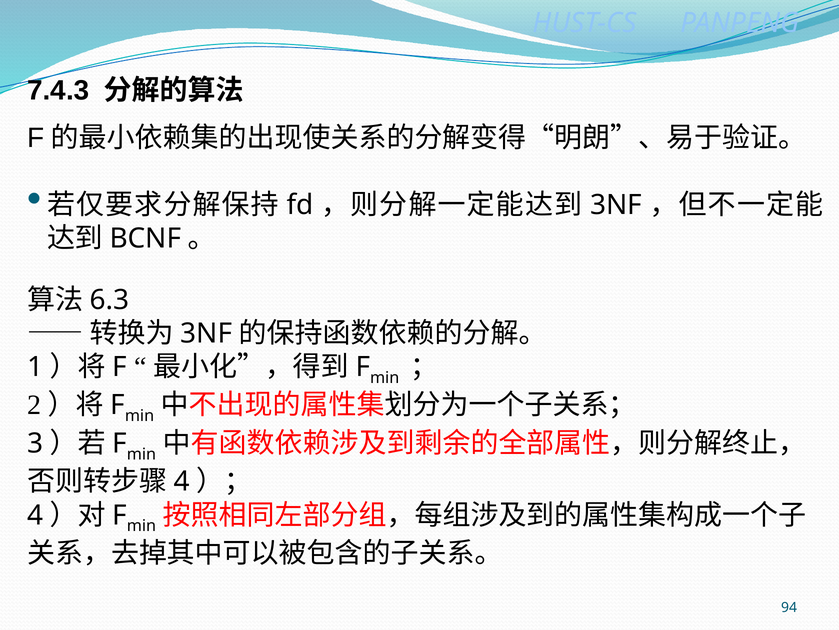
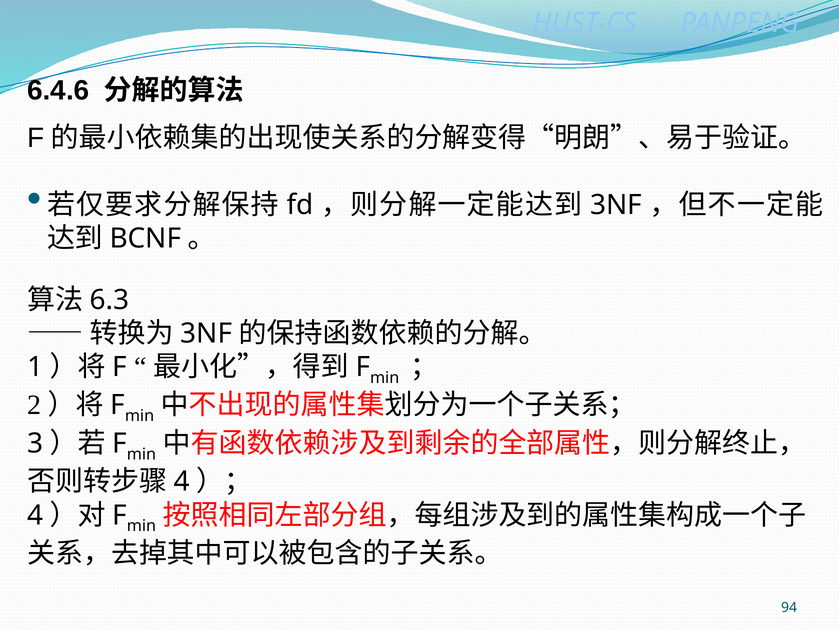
7.4.3: 7.4.3 -> 6.4.6
